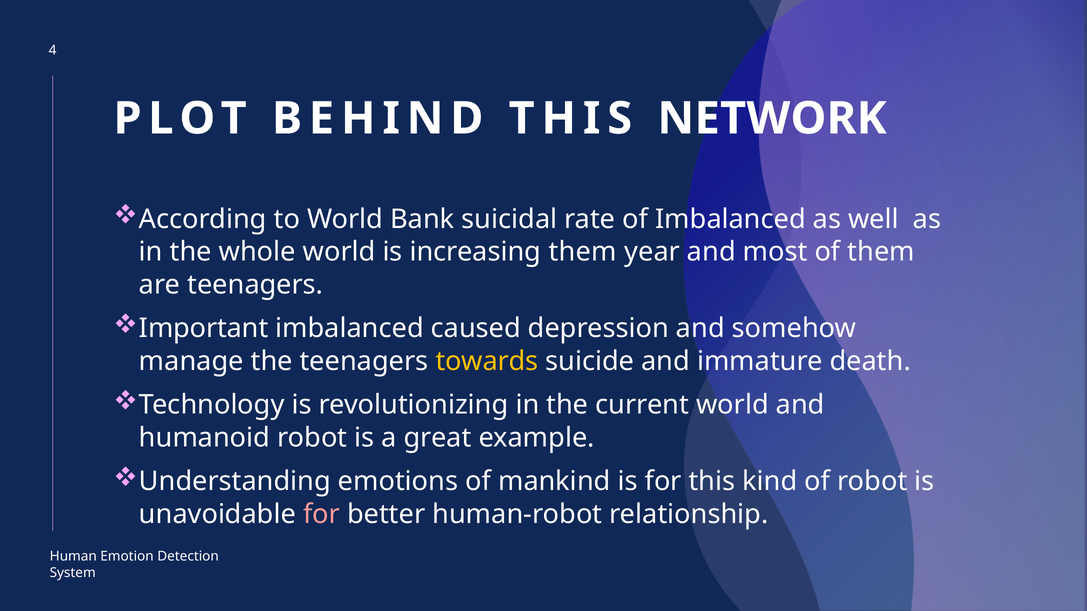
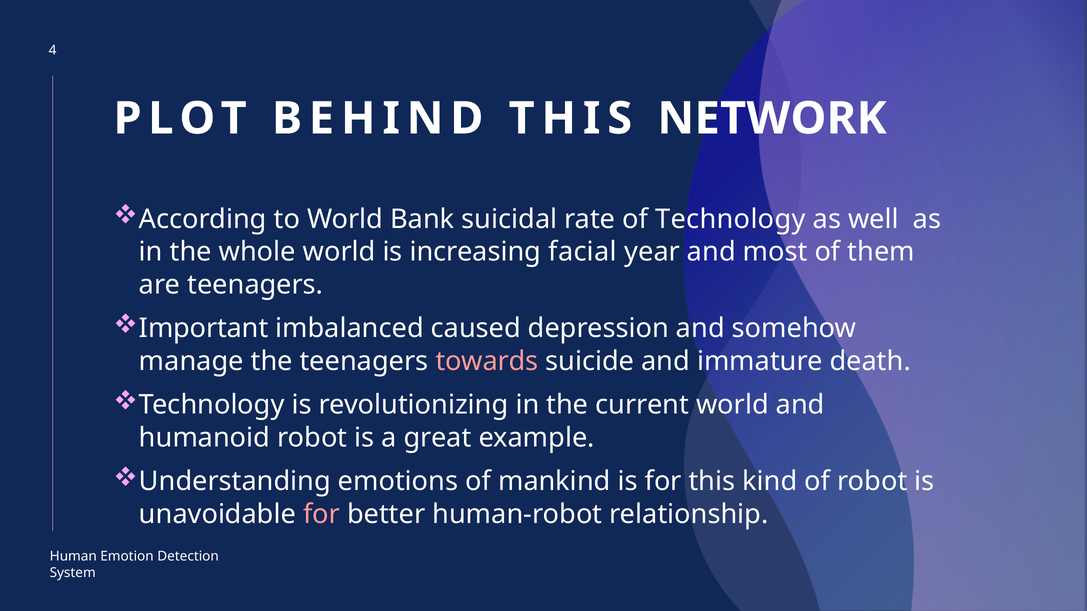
of Imbalanced: Imbalanced -> Technology
increasing them: them -> facial
towards colour: yellow -> pink
